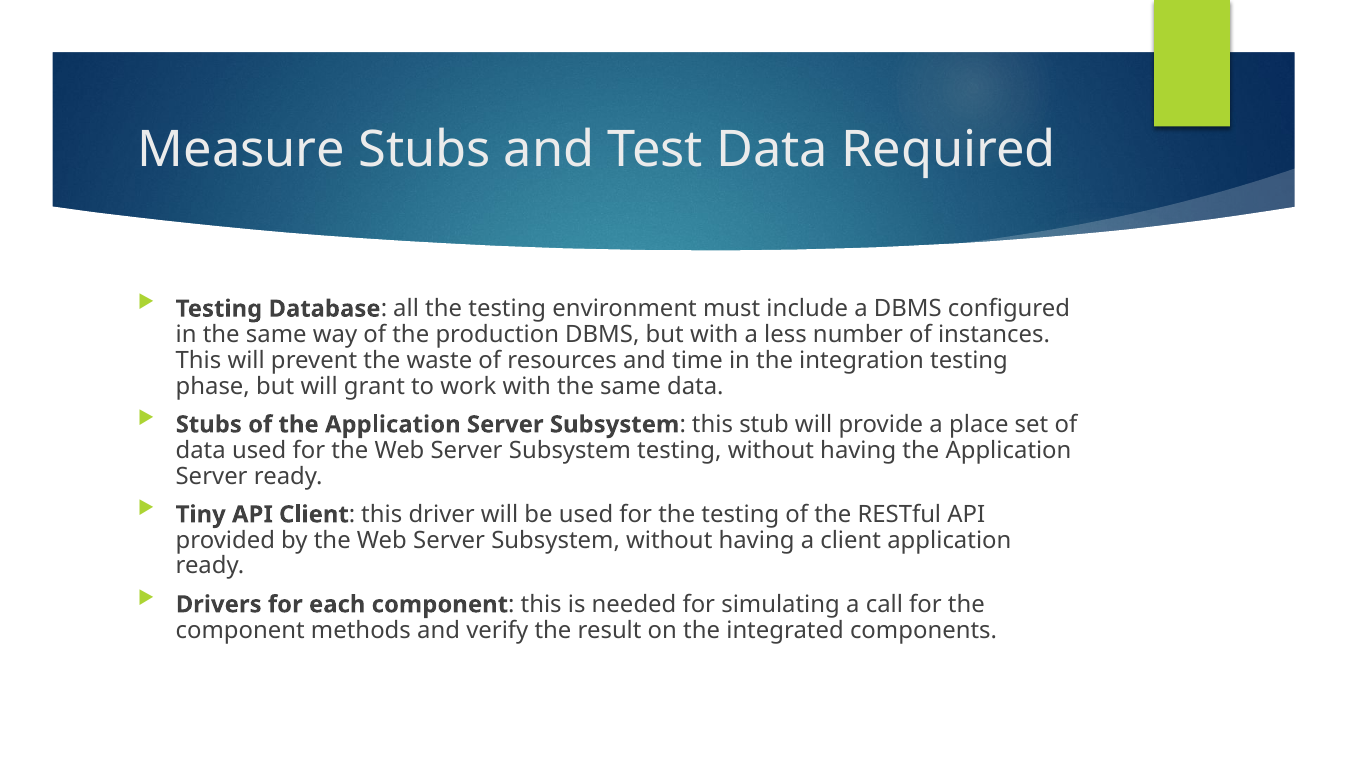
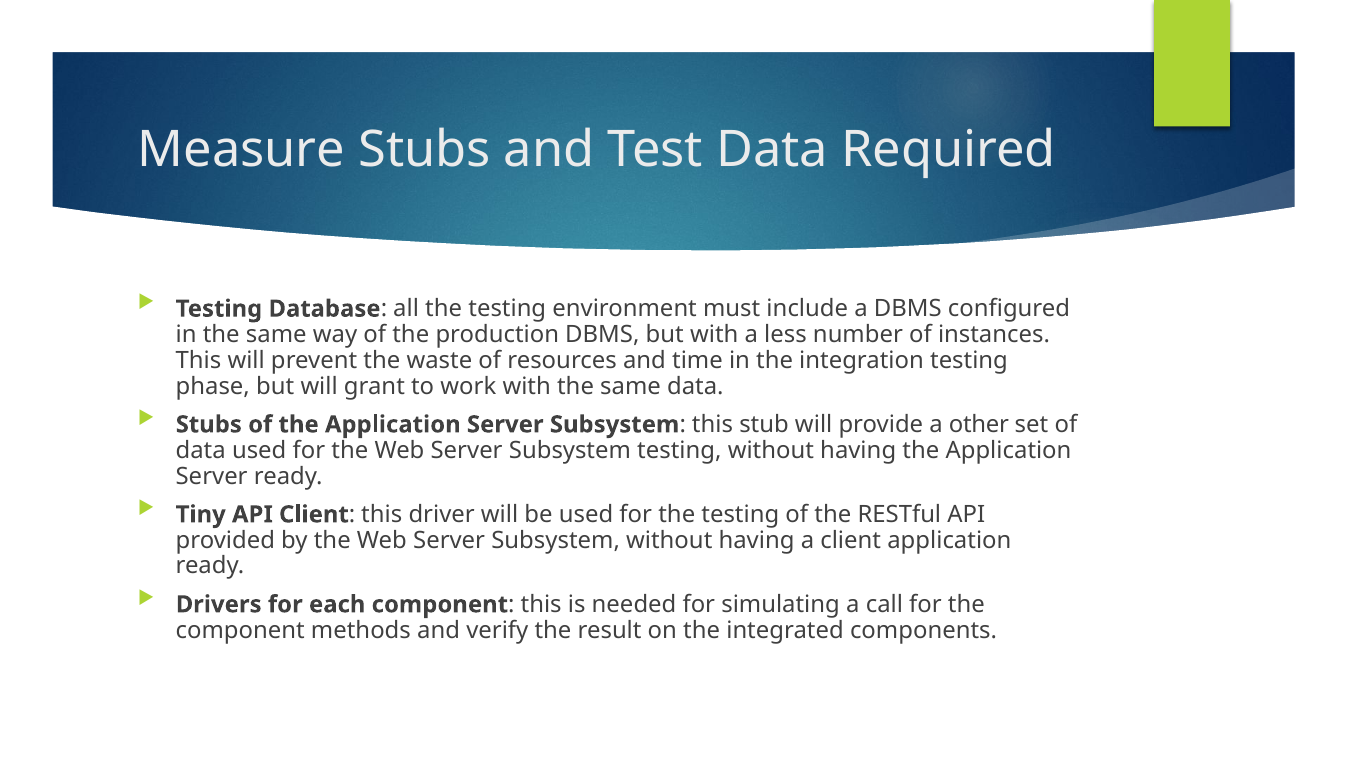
place: place -> other
